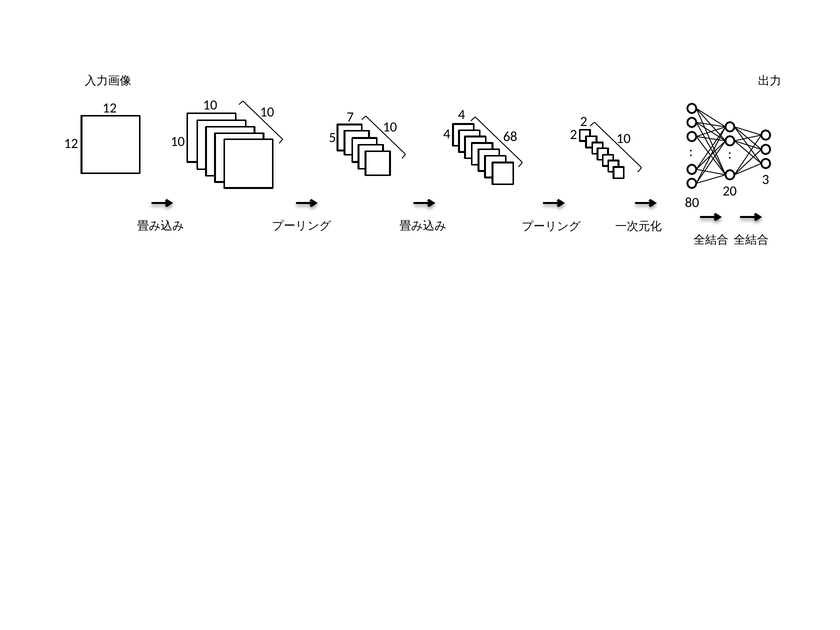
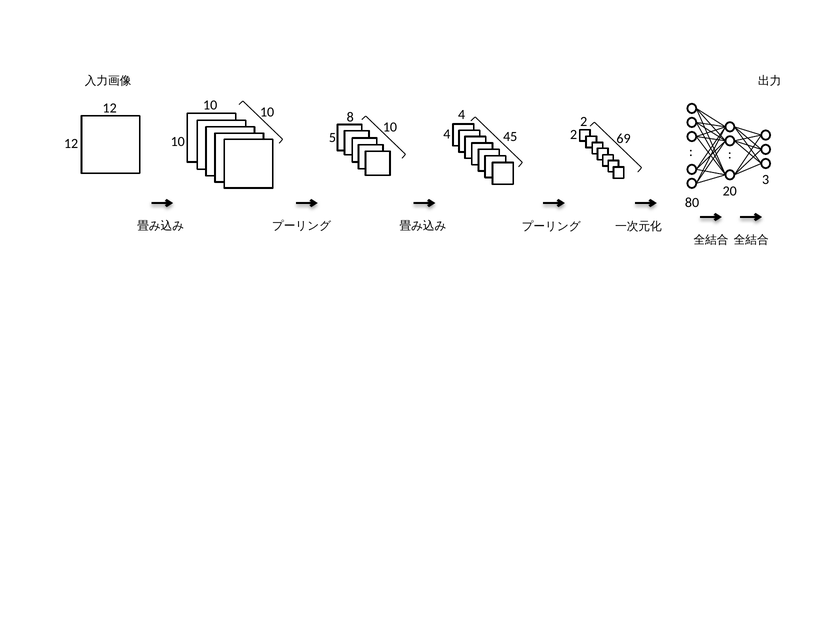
7: 7 -> 8
68: 68 -> 45
2 10: 10 -> 69
